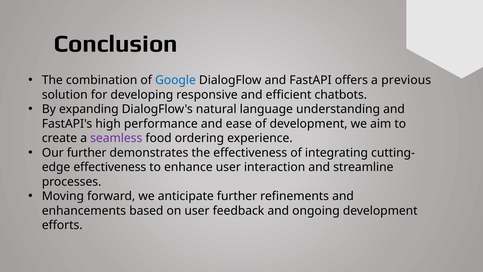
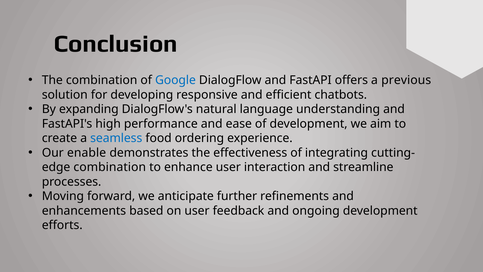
seamless colour: purple -> blue
Our further: further -> enable
effectiveness at (110, 167): effectiveness -> combination
